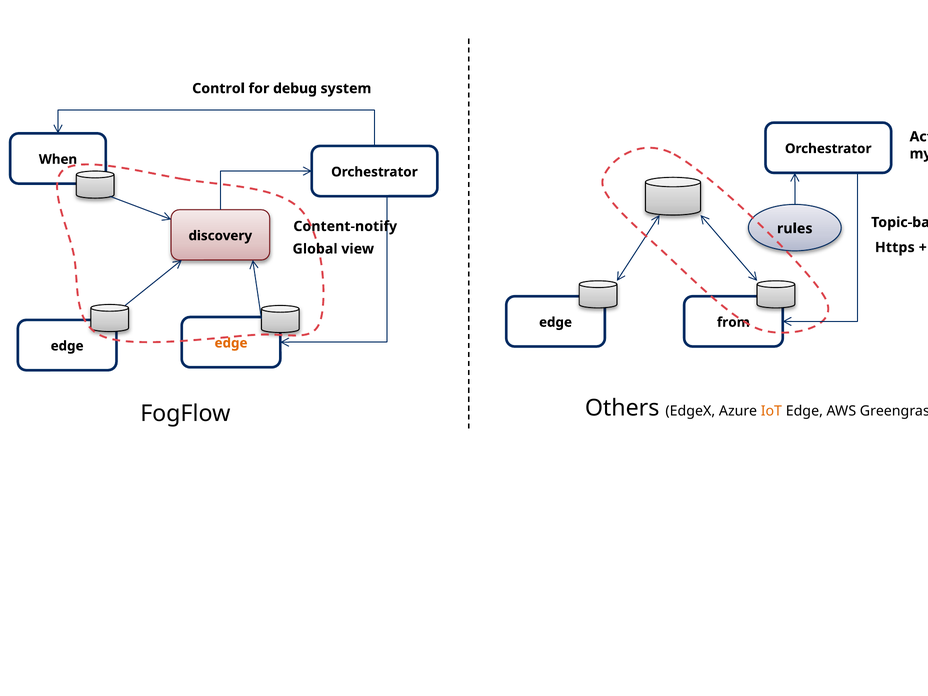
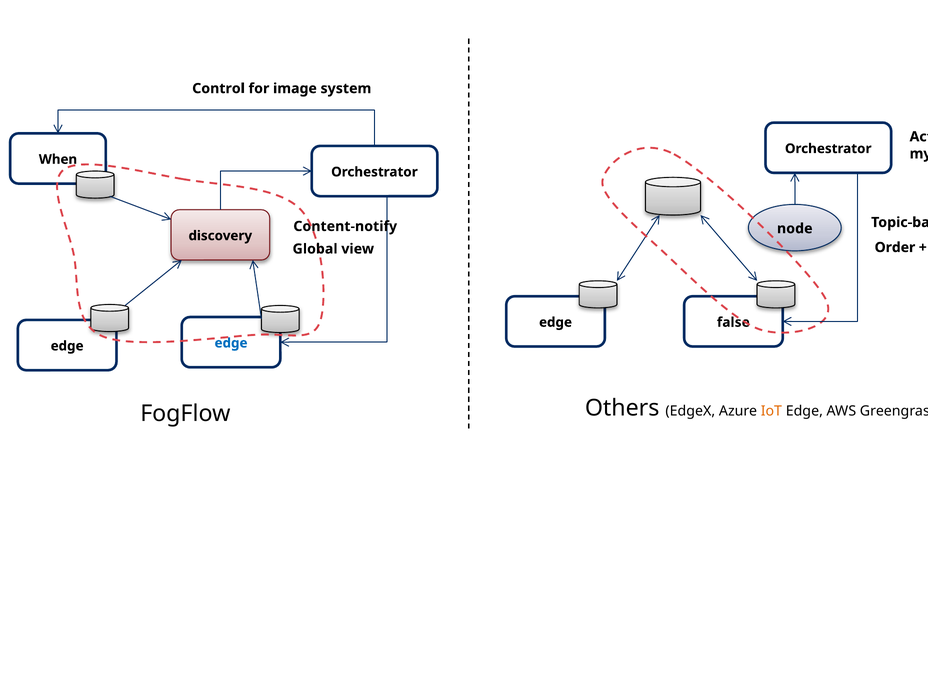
debug: debug -> image
rules: rules -> node
Https: Https -> Order
from: from -> false
edge at (231, 343) colour: orange -> blue
